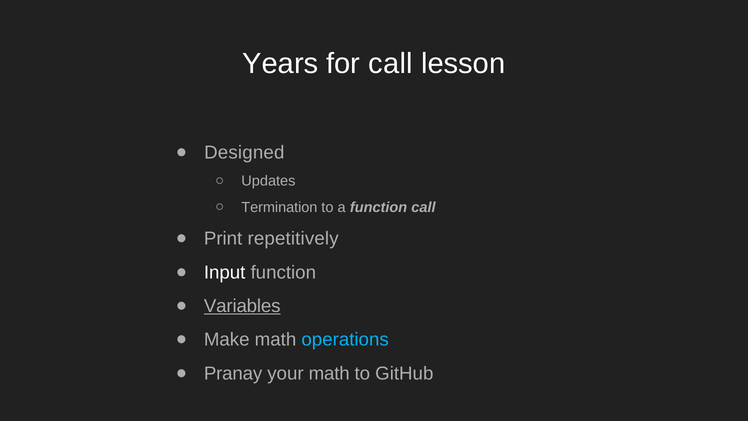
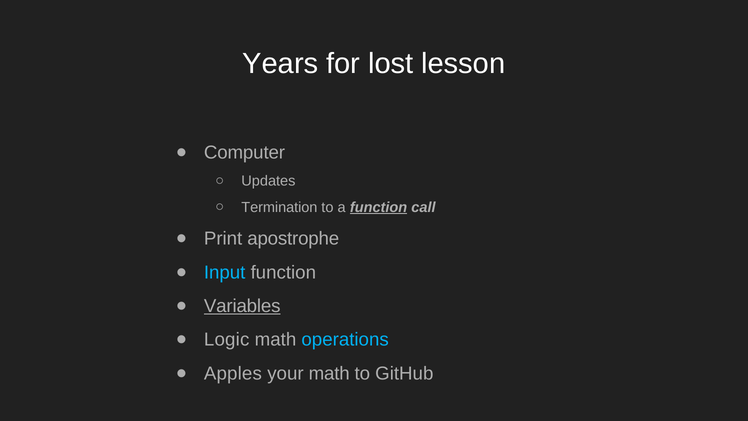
for call: call -> lost
Designed: Designed -> Computer
function at (379, 207) underline: none -> present
repetitively: repetitively -> apostrophe
Input colour: white -> light blue
Make: Make -> Logic
Pranay: Pranay -> Apples
